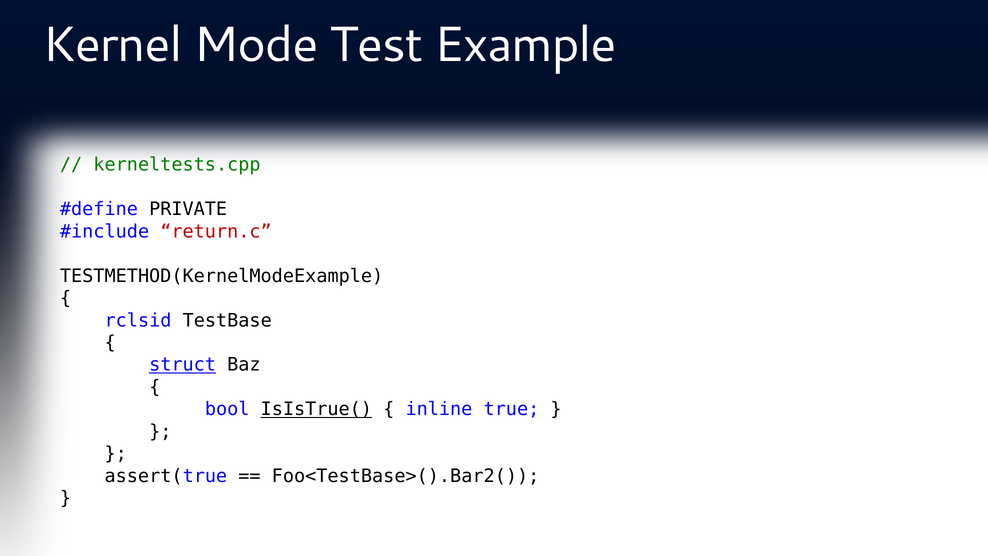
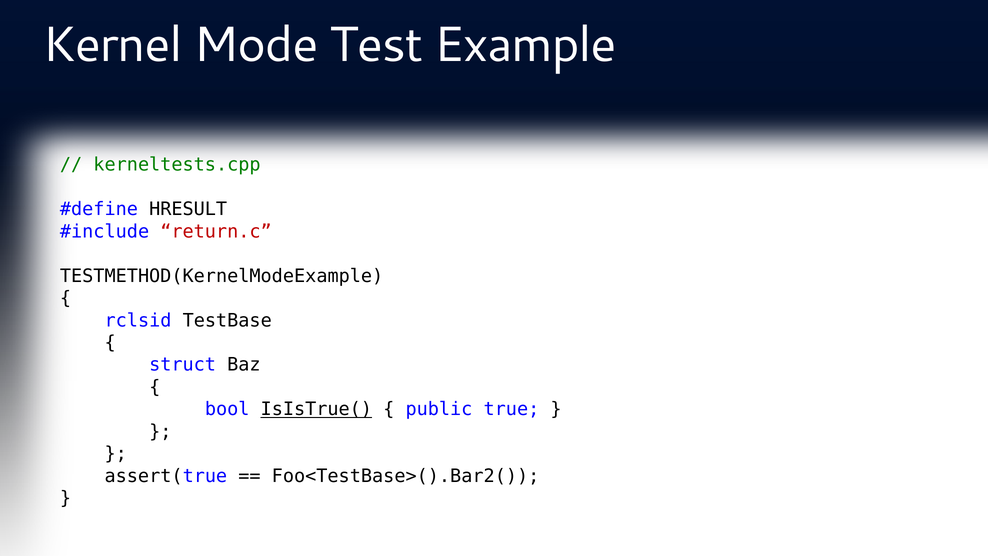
PRIVATE: PRIVATE -> HRESULT
struct underline: present -> none
inline: inline -> public
